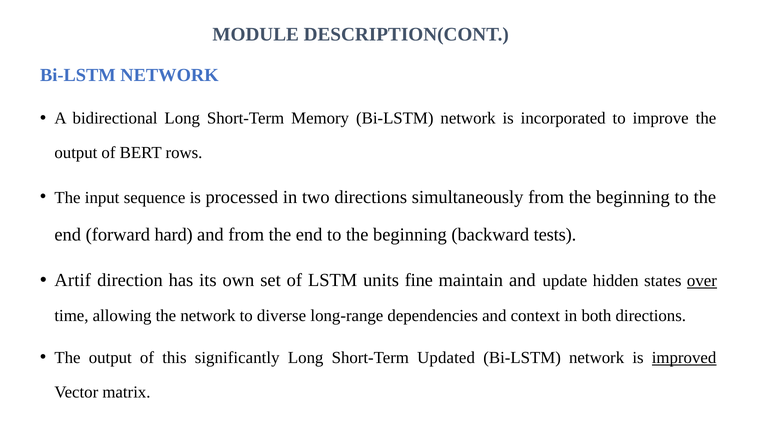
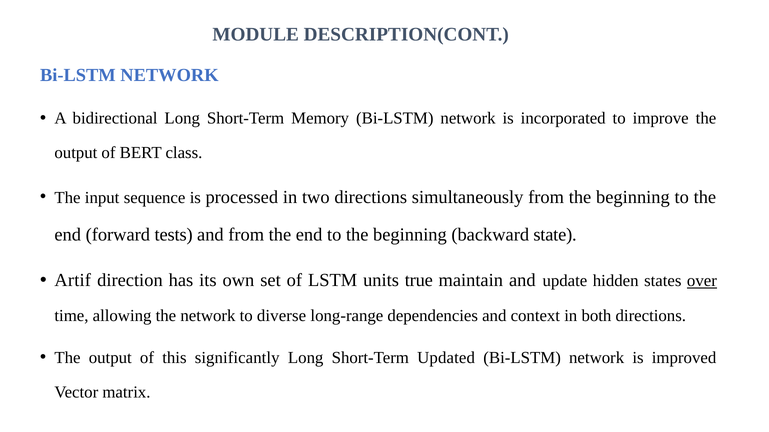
rows: rows -> class
hard: hard -> tests
tests: tests -> state
fine: fine -> true
improved underline: present -> none
